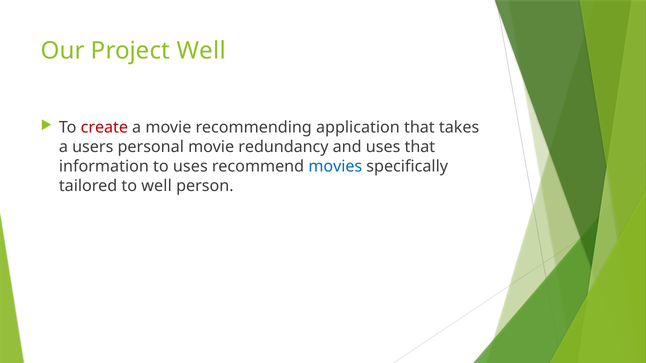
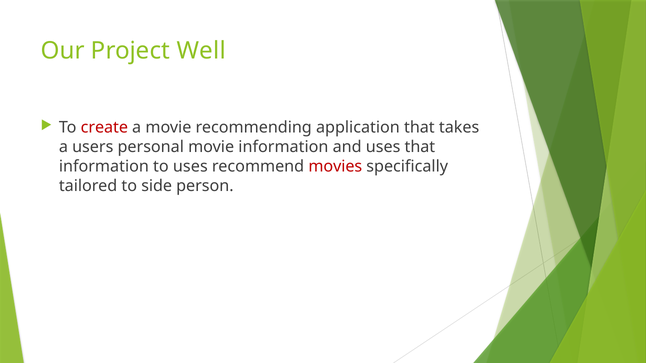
movie redundancy: redundancy -> information
movies colour: blue -> red
to well: well -> side
